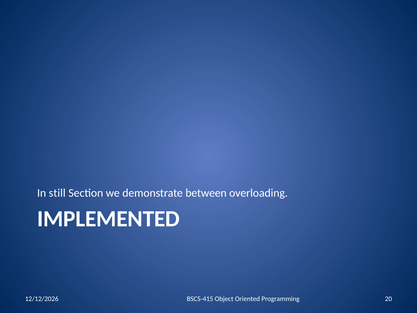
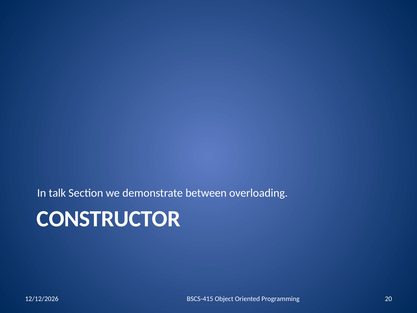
still: still -> talk
IMPLEMENTED: IMPLEMENTED -> CONSTRUCTOR
